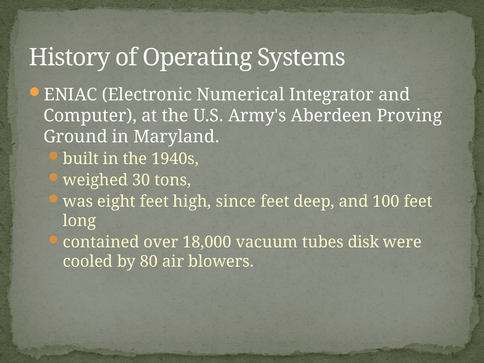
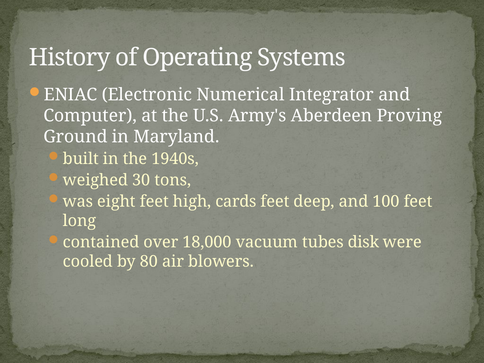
since: since -> cards
